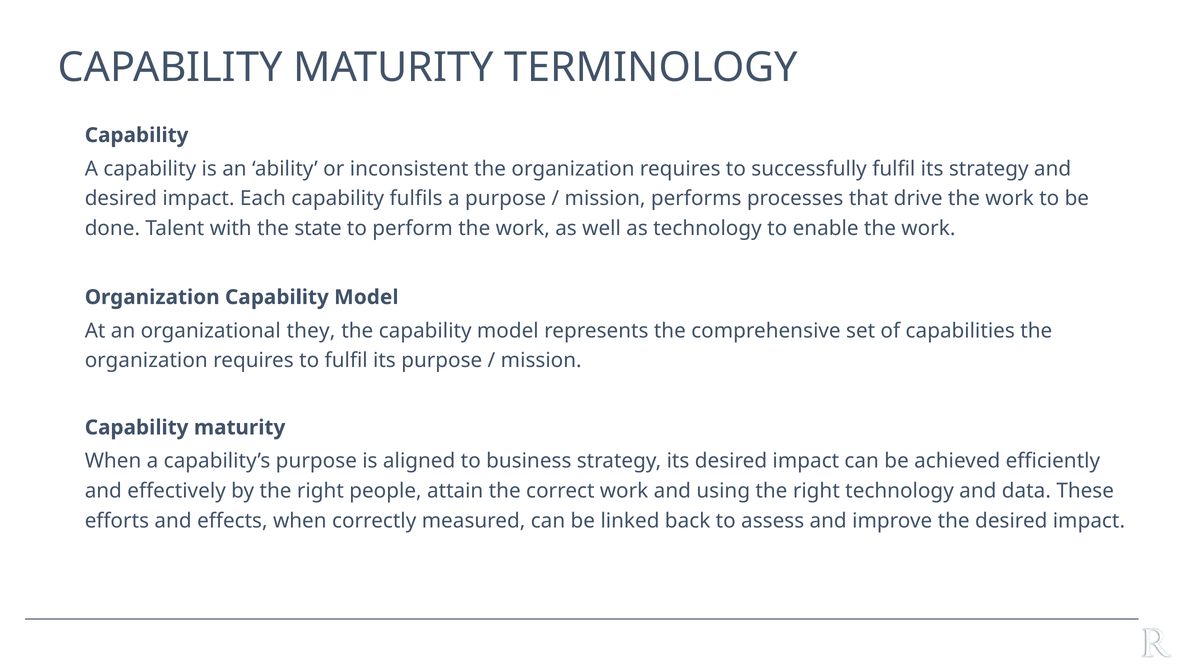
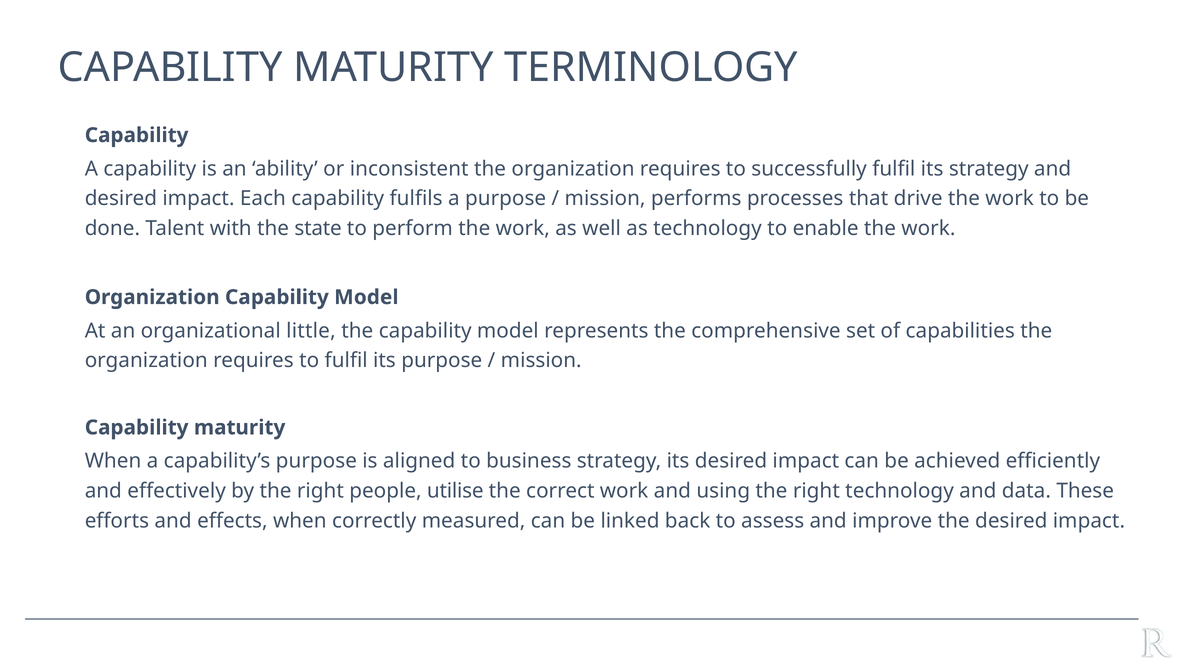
they: they -> little
attain: attain -> utilise
